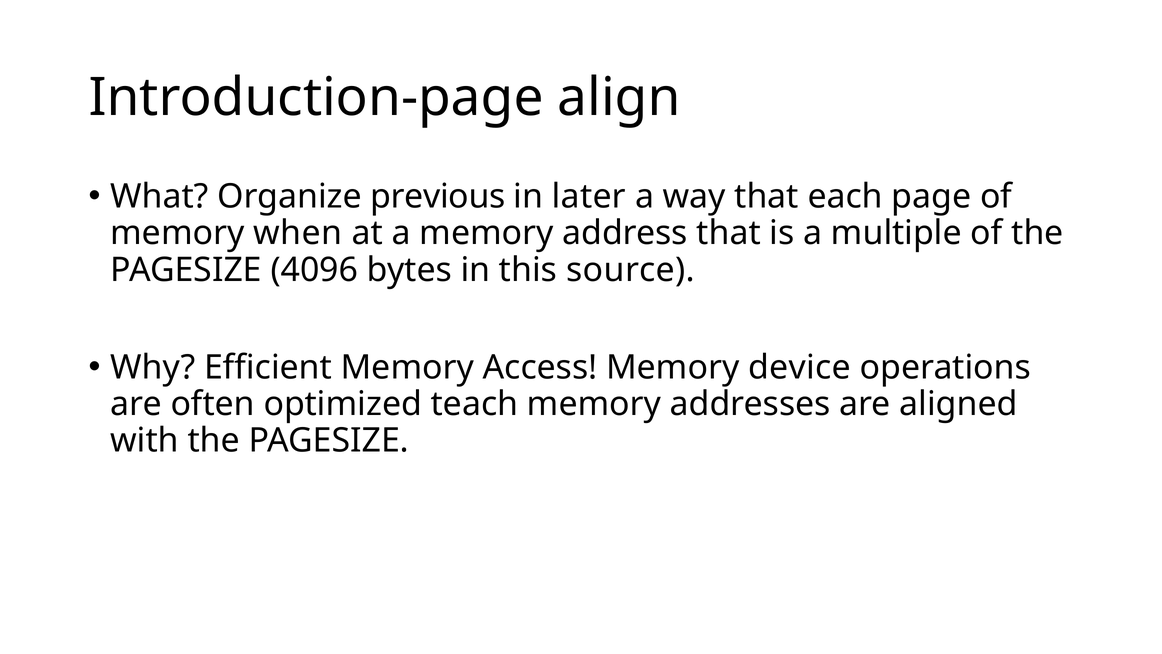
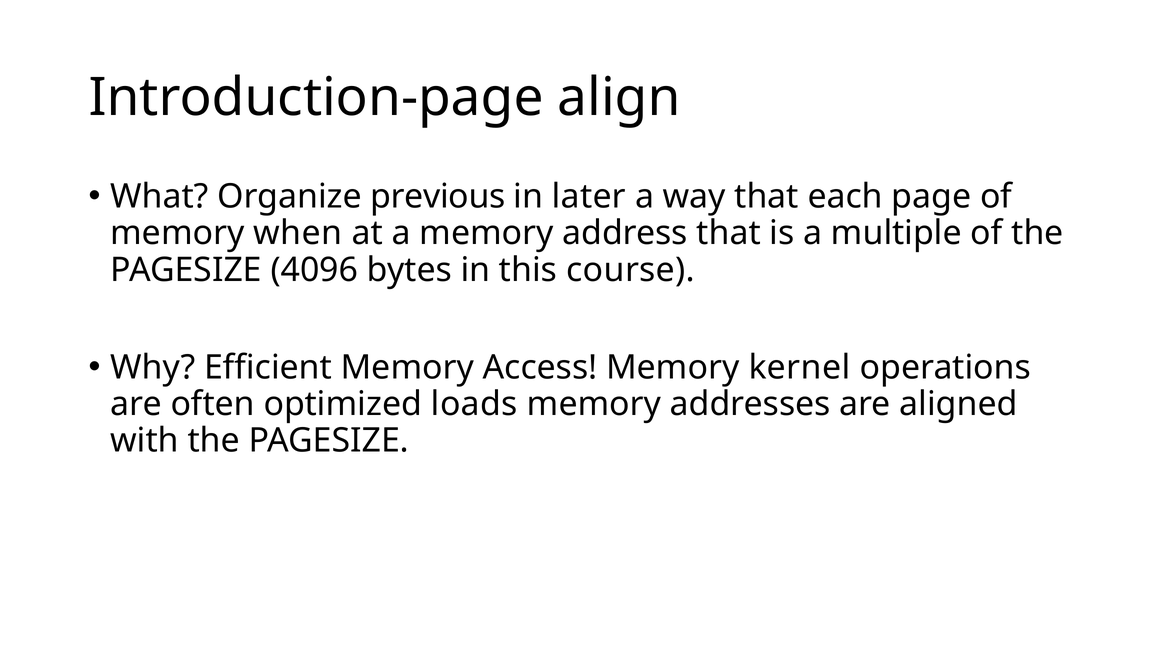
source: source -> course
device: device -> kernel
teach: teach -> loads
